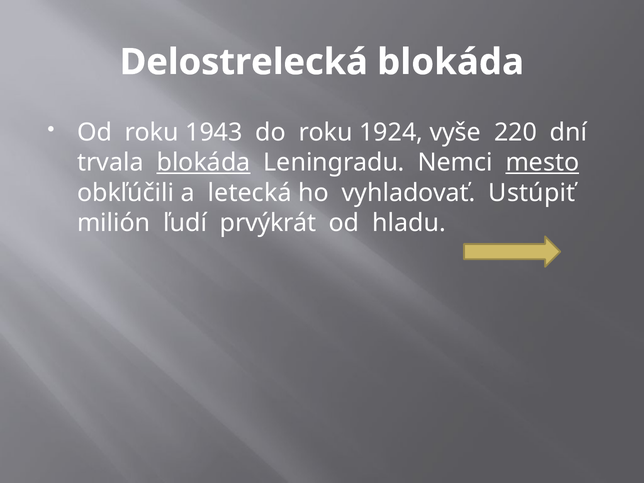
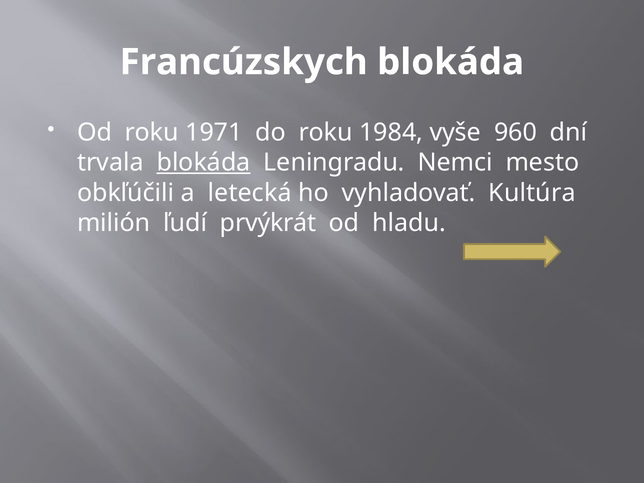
Delostrelecká: Delostrelecká -> Francúzskych
1943: 1943 -> 1971
1924: 1924 -> 1984
220: 220 -> 960
mesto underline: present -> none
Ustúpiť: Ustúpiť -> Kultúra
